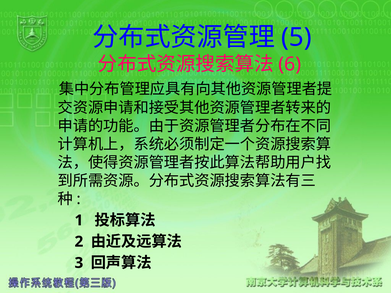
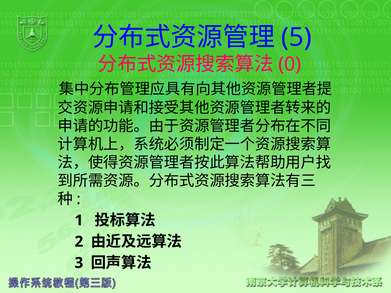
6: 6 -> 0
